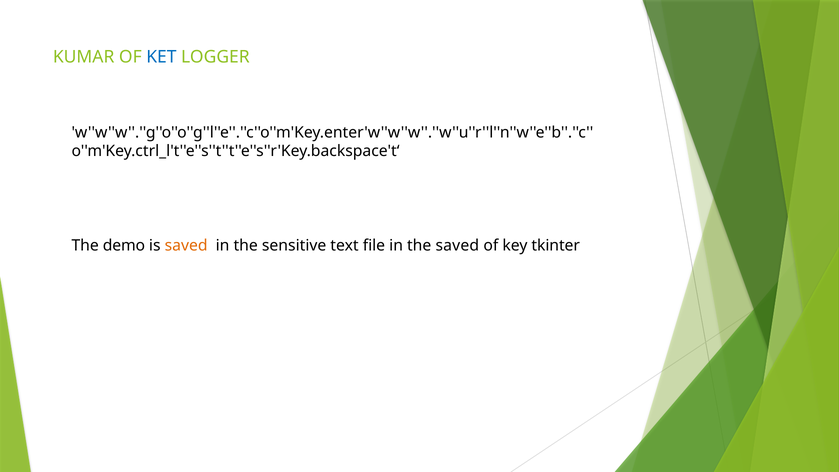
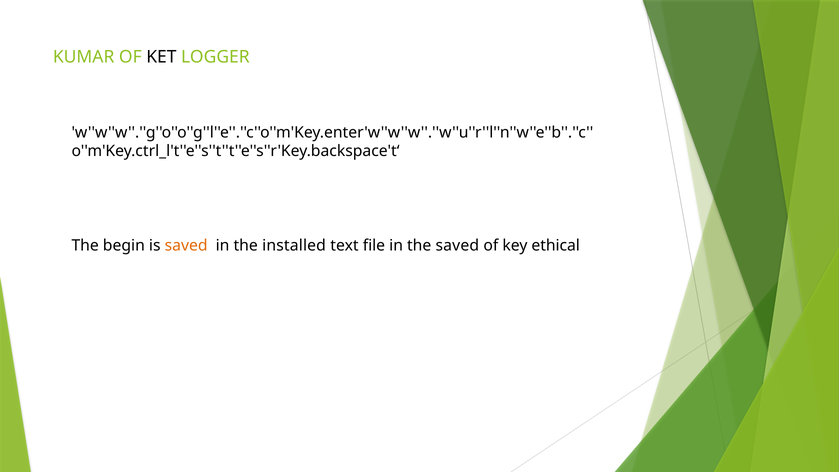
KET colour: blue -> black
demo: demo -> begin
sensitive: sensitive -> installed
tkinter: tkinter -> ethical
